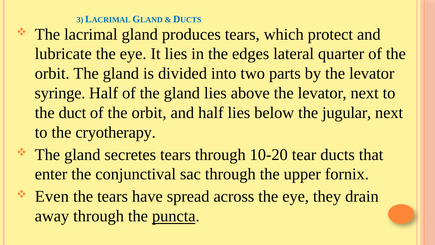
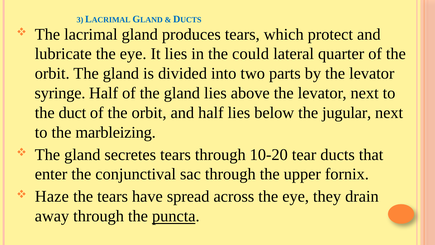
edges: edges -> could
cryotherapy: cryotherapy -> marbleizing
Even: Even -> Haze
